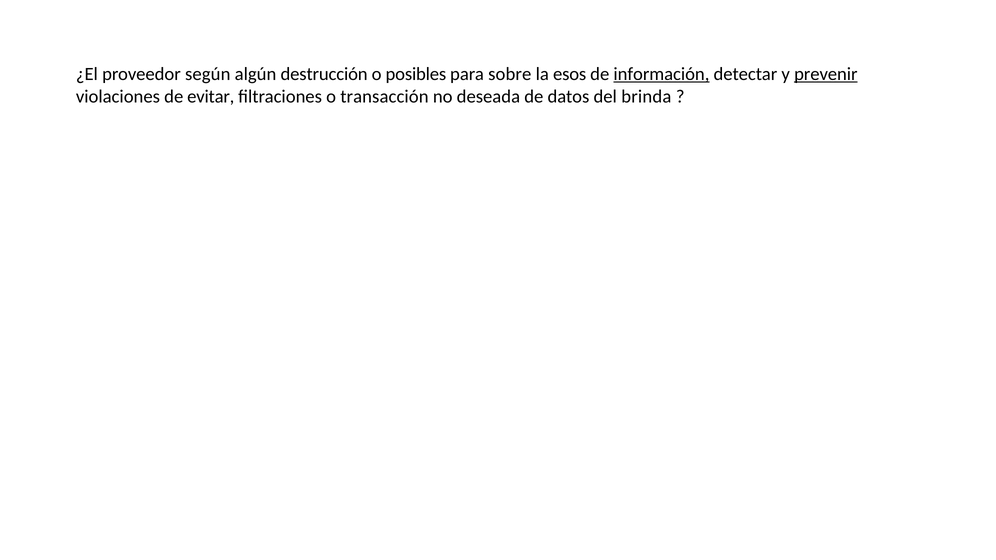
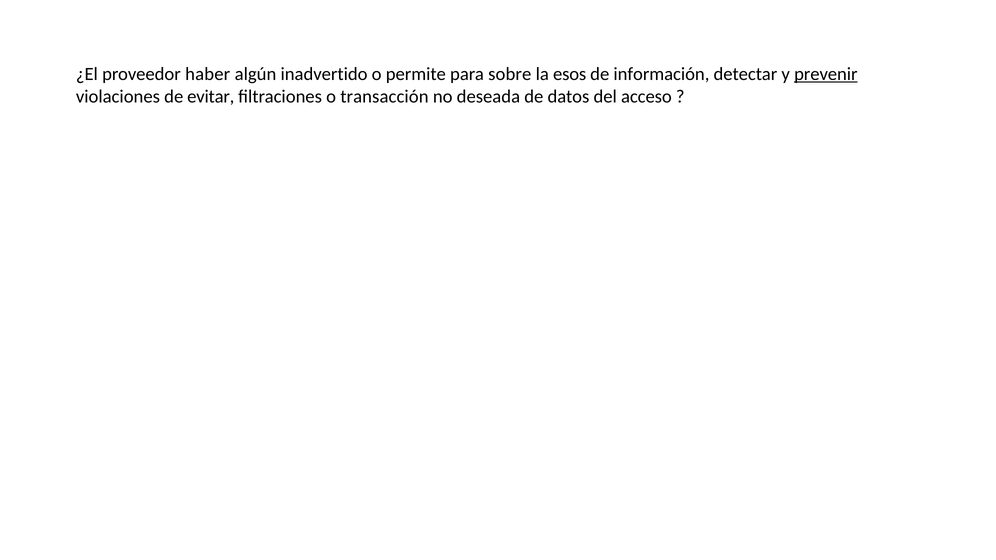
según: según -> haber
destrucción: destrucción -> inadvertido
posibles: posibles -> permite
información underline: present -> none
brinda: brinda -> acceso
